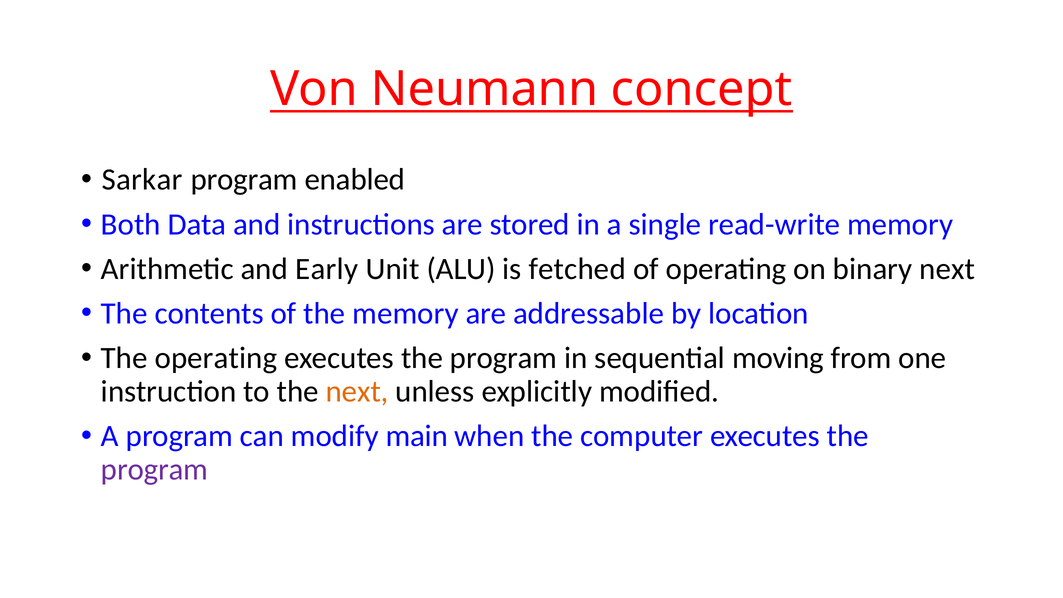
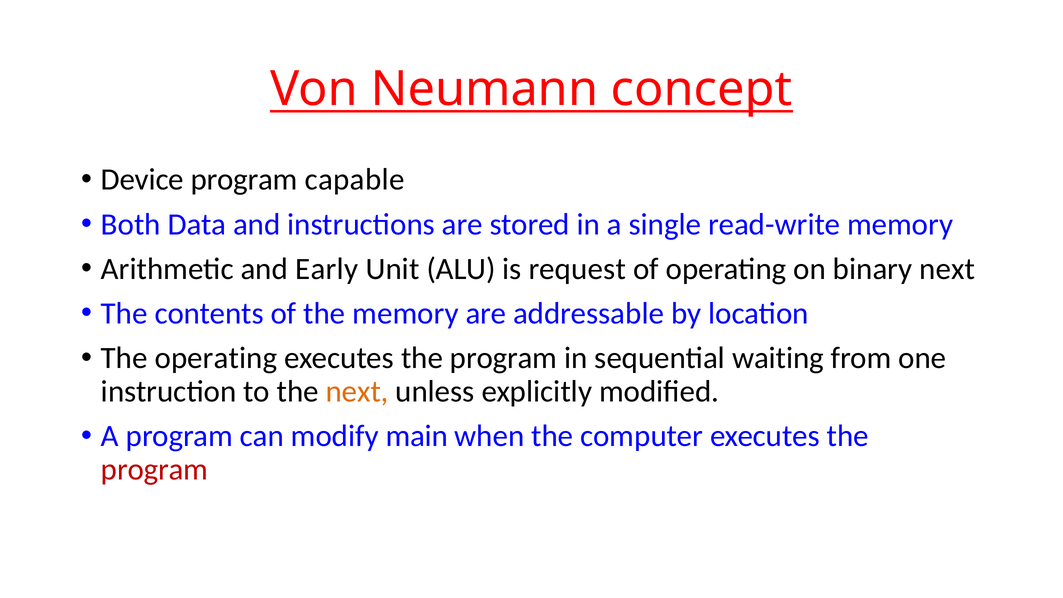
Sarkar: Sarkar -> Device
enabled: enabled -> capable
fetched: fetched -> request
moving: moving -> waiting
program at (155, 470) colour: purple -> red
